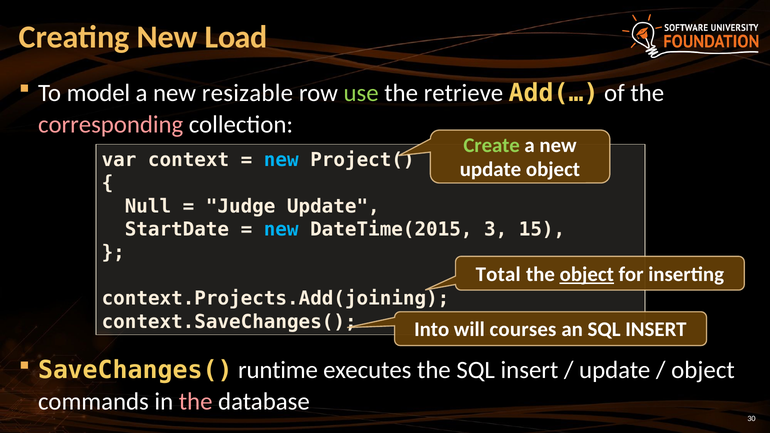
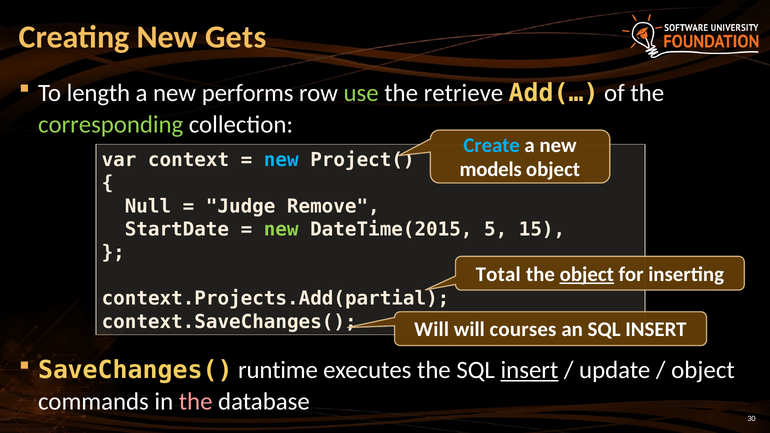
Load: Load -> Gets
model: model -> length
resizable: resizable -> performs
corresponding colour: pink -> light green
Create colour: light green -> light blue
update at (491, 170): update -> models
Judge Update: Update -> Remove
new at (281, 229) colour: light blue -> light green
3: 3 -> 5
context.Projects.Add(joining: context.Projects.Add(joining -> context.Projects.Add(partial
context.SaveChanges( Into: Into -> Will
insert at (529, 370) underline: none -> present
